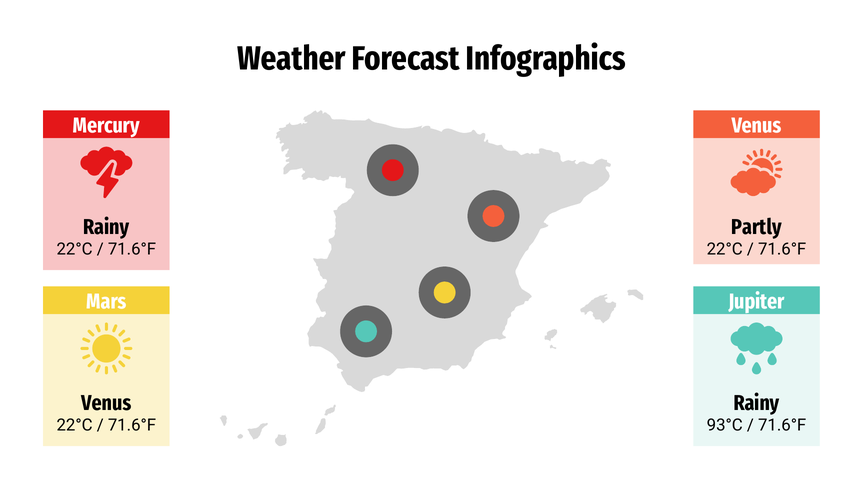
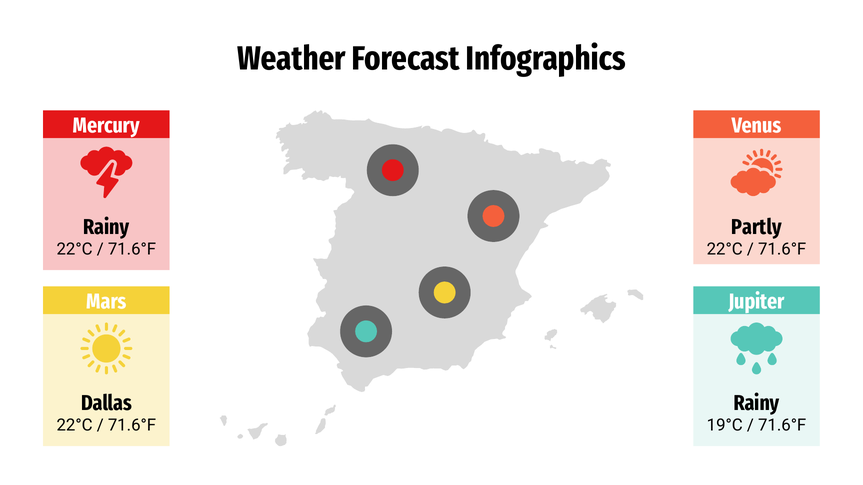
Venus at (106, 403): Venus -> Dallas
93°C: 93°C -> 19°C
